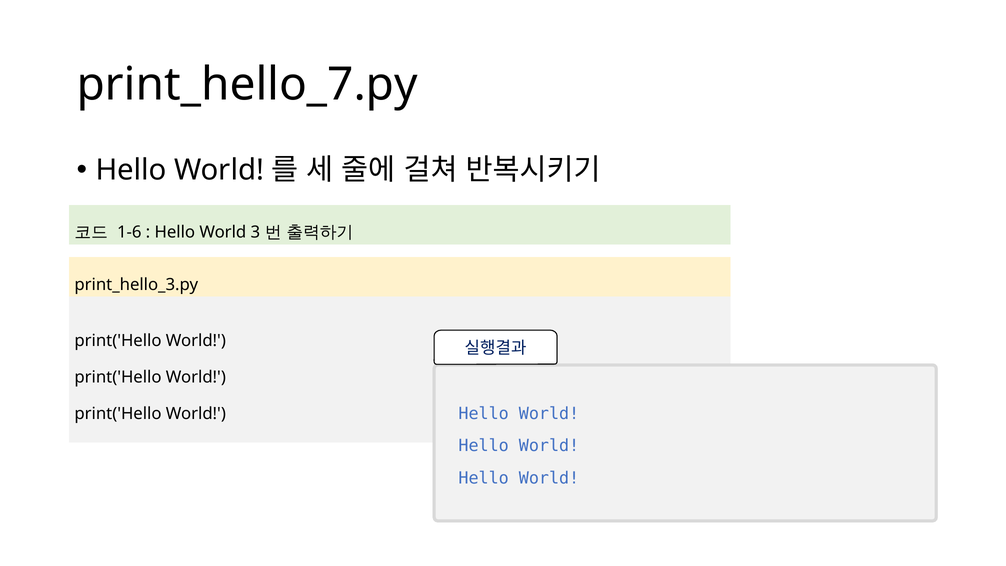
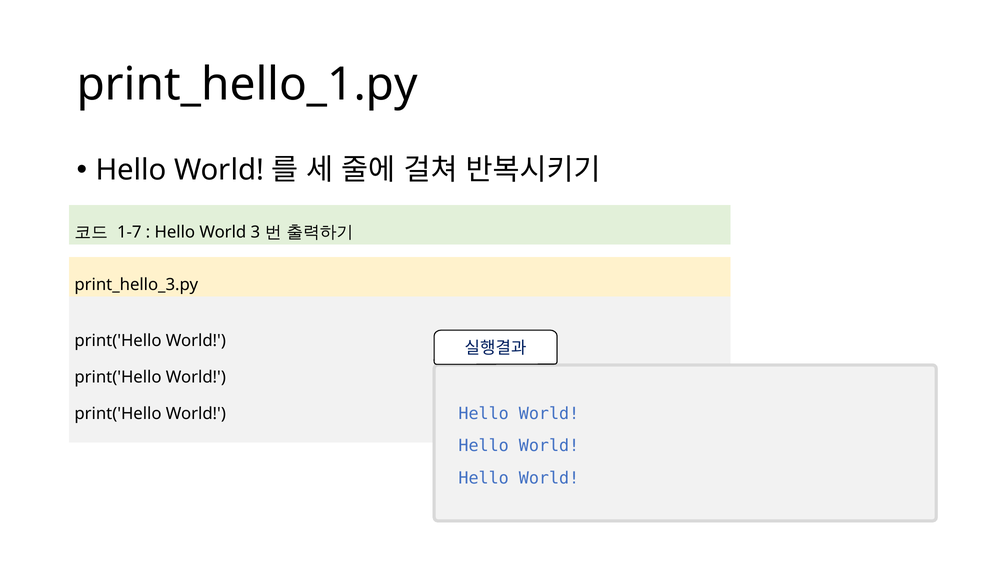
print_hello_7.py: print_hello_7.py -> print_hello_1.py
1-6: 1-6 -> 1-7
